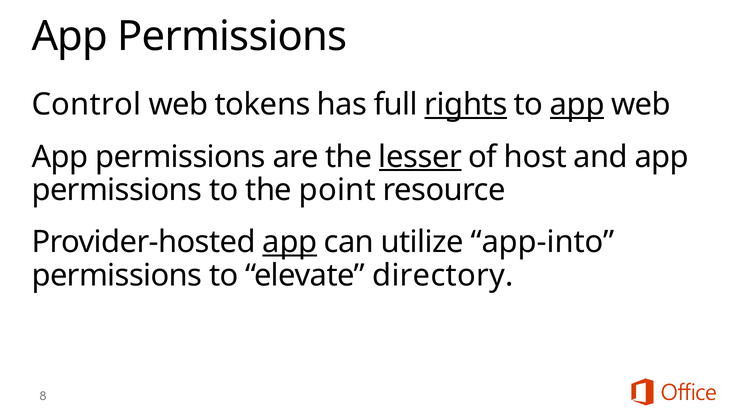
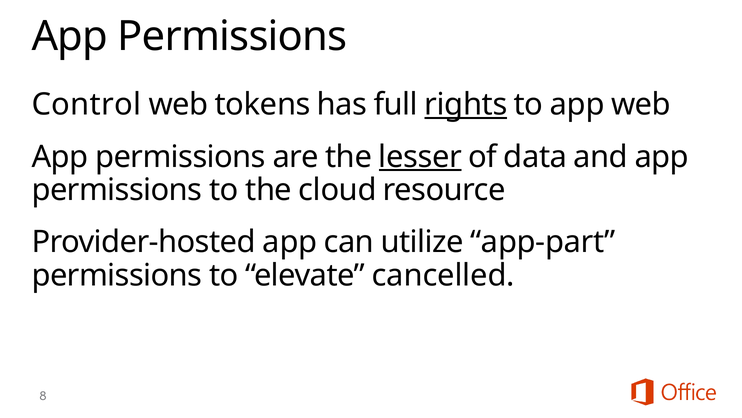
app at (577, 105) underline: present -> none
host: host -> data
point: point -> cloud
app at (290, 242) underline: present -> none
app-into: app-into -> app-part
directory: directory -> cancelled
